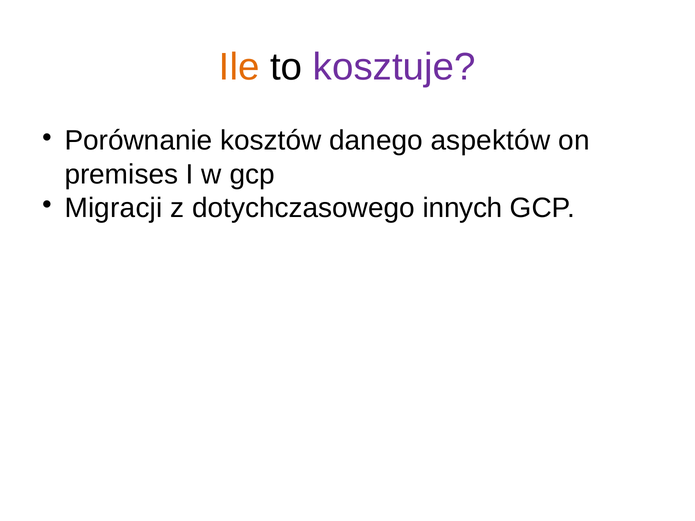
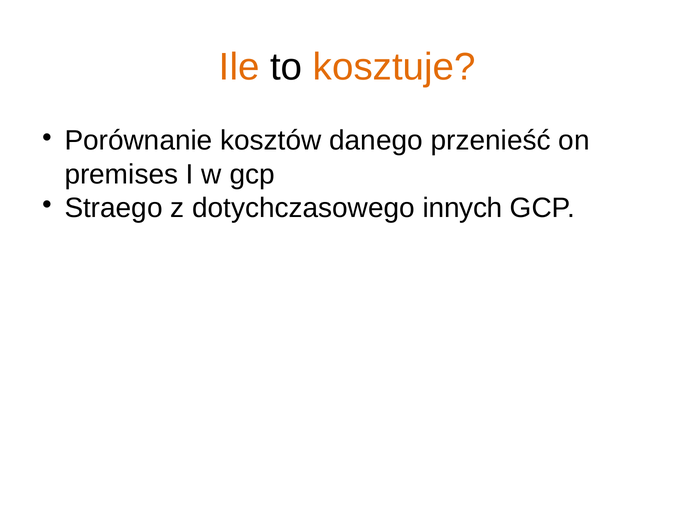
kosztuje colour: purple -> orange
aspektów: aspektów -> przenieść
Migracji: Migracji -> Straego
